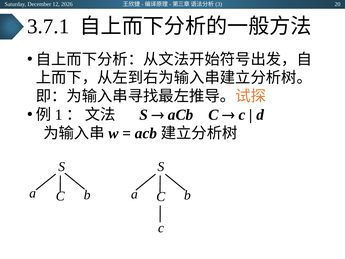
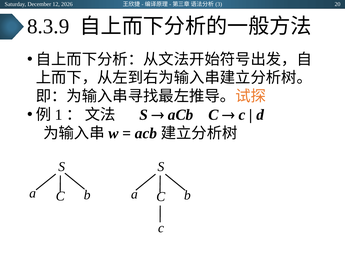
3.7.1: 3.7.1 -> 8.3.9
